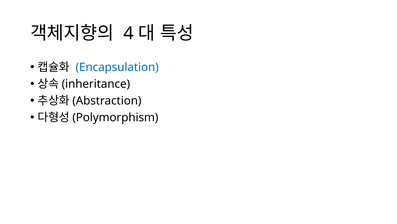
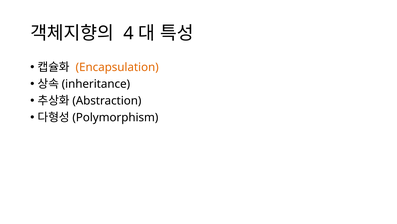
Encapsulation colour: blue -> orange
